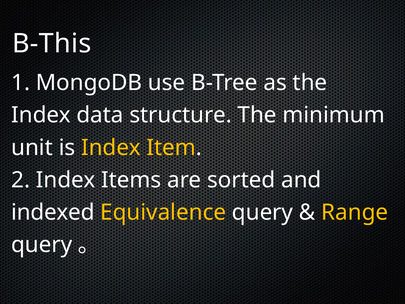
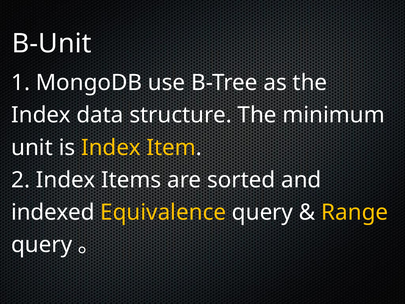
B-This: B-This -> B-Unit
